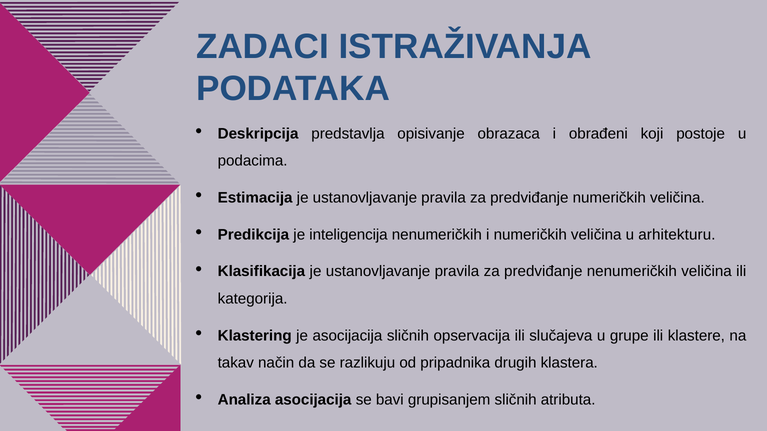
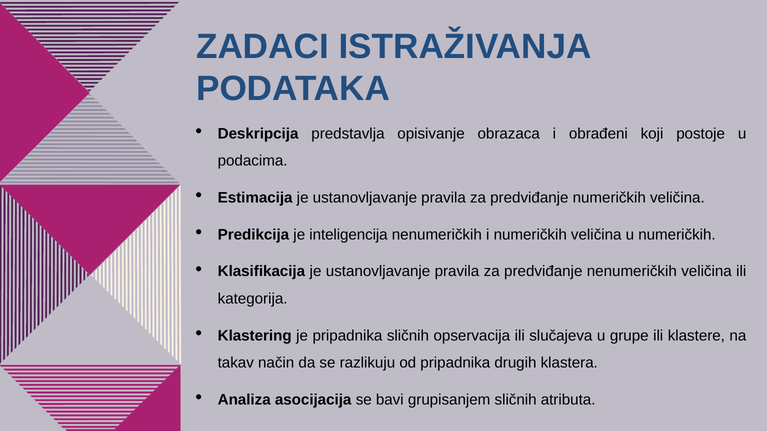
u arhitekturu: arhitekturu -> numeričkih
je asocijacija: asocijacija -> pripadnika
